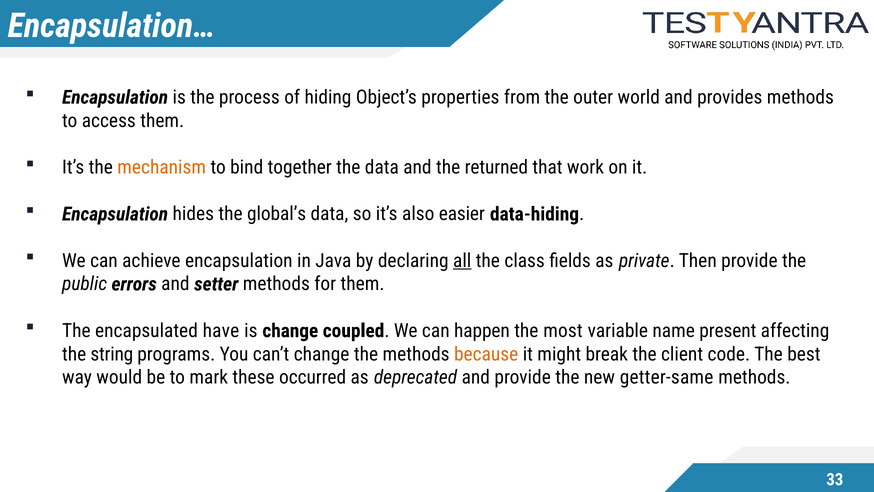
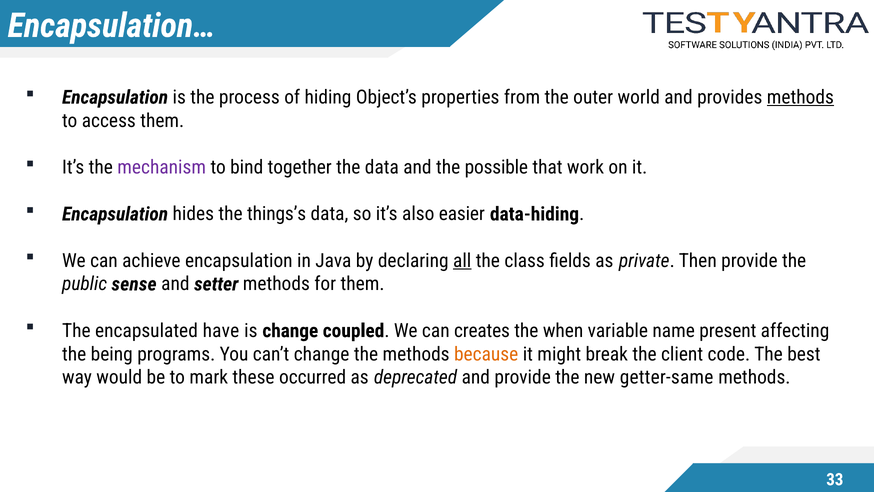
methods at (800, 97) underline: none -> present
mechanism colour: orange -> purple
returned: returned -> possible
global’s: global’s -> things’s
errors: errors -> sense
happen: happen -> creates
most: most -> when
string: string -> being
